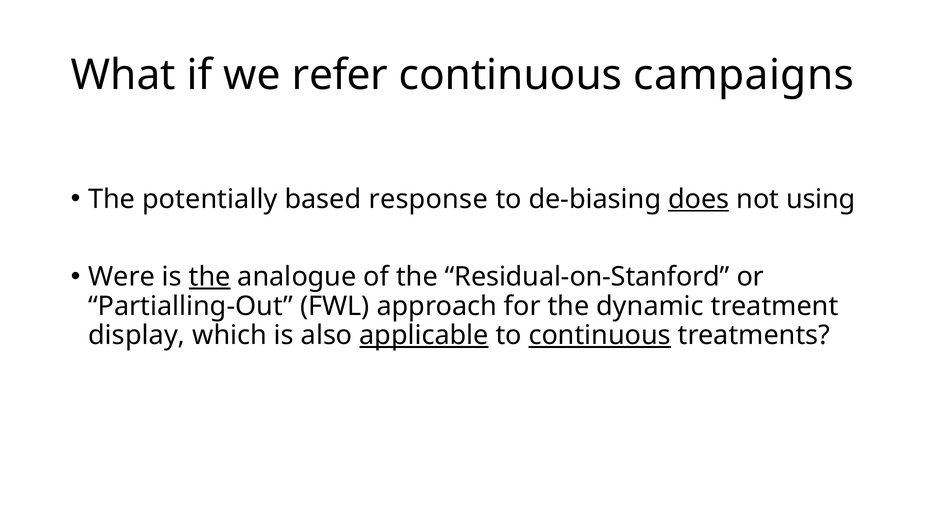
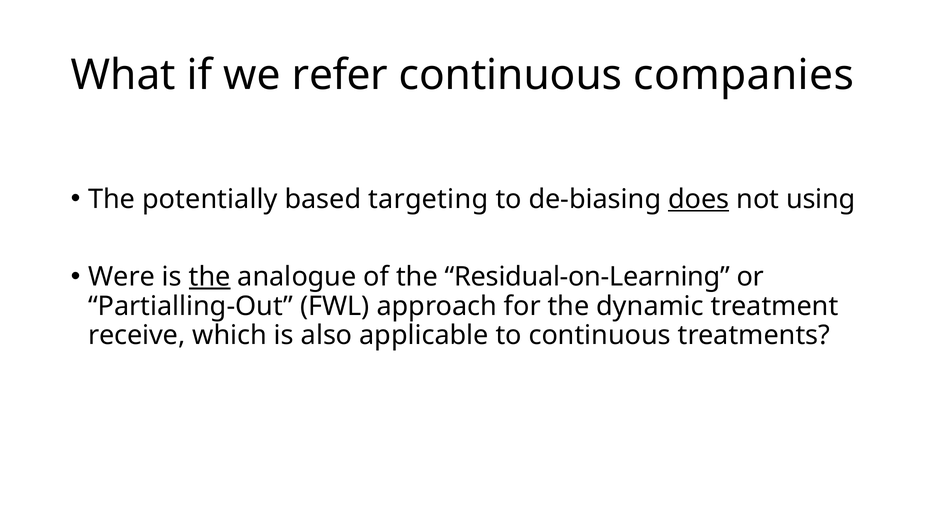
campaigns: campaigns -> companies
response: response -> targeting
Residual-on-Stanford: Residual-on-Stanford -> Residual-on-Learning
display: display -> receive
applicable underline: present -> none
continuous at (600, 335) underline: present -> none
